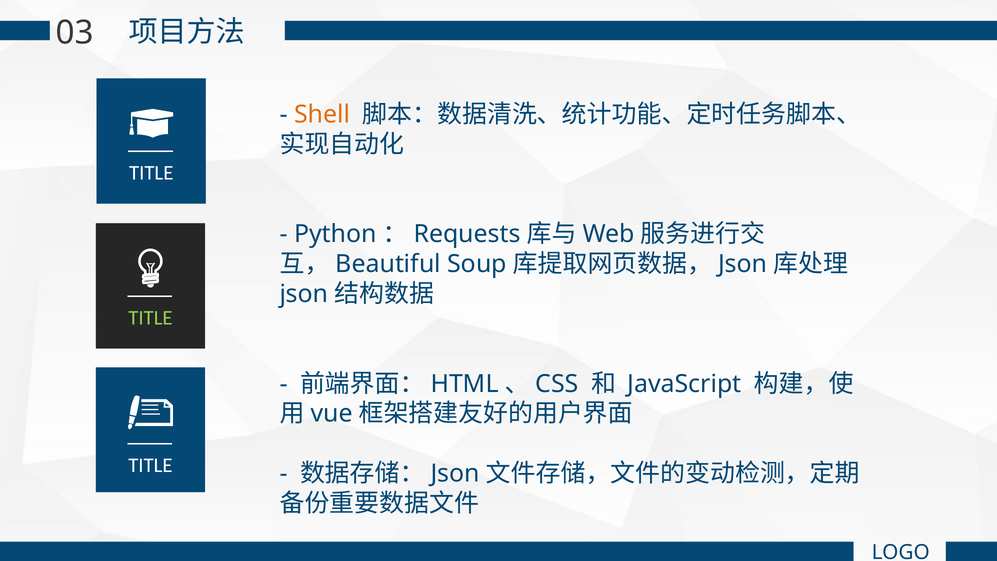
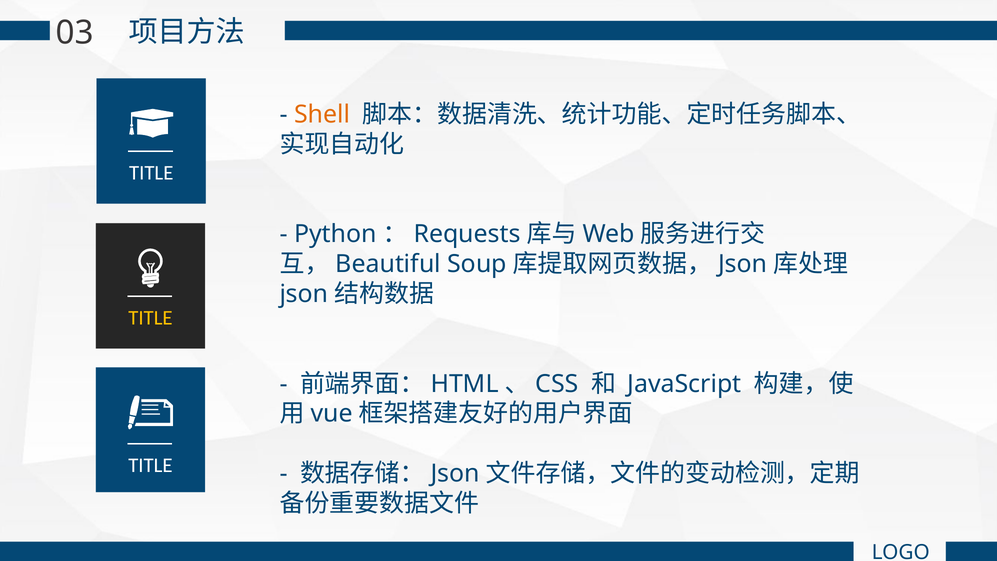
TITLE at (150, 318) colour: light green -> yellow
